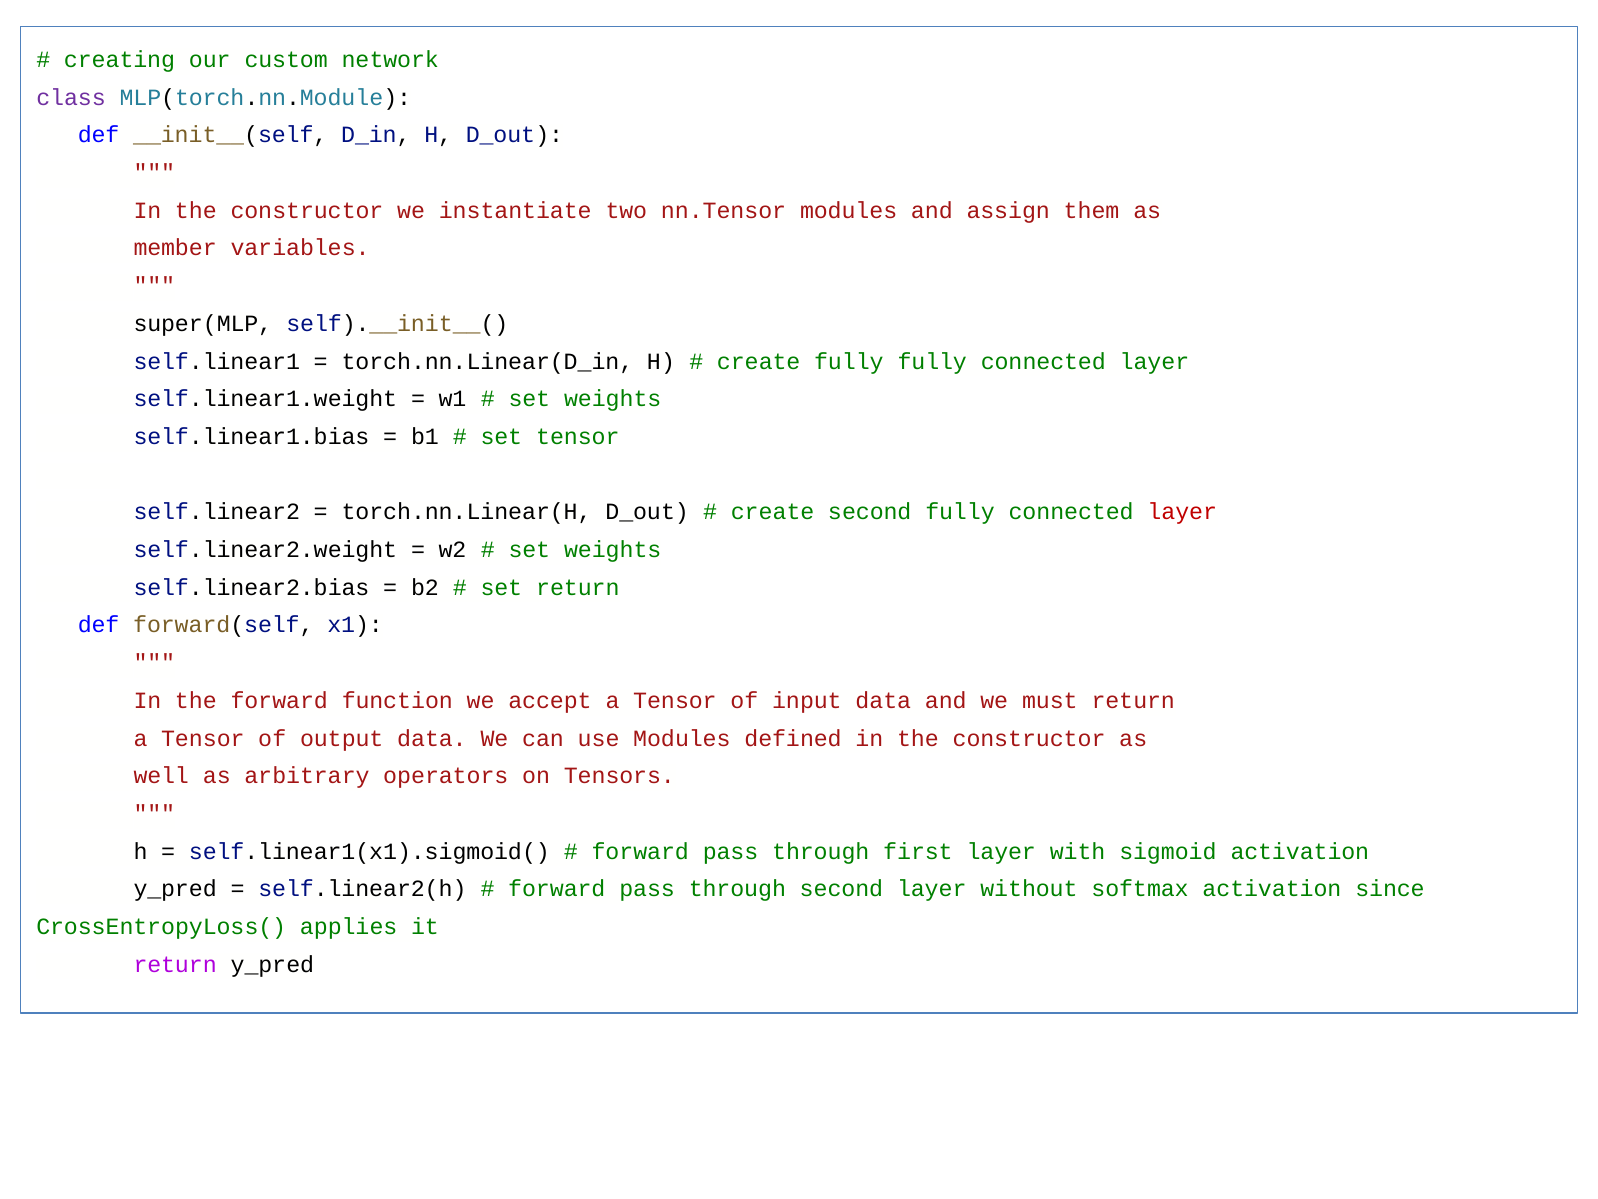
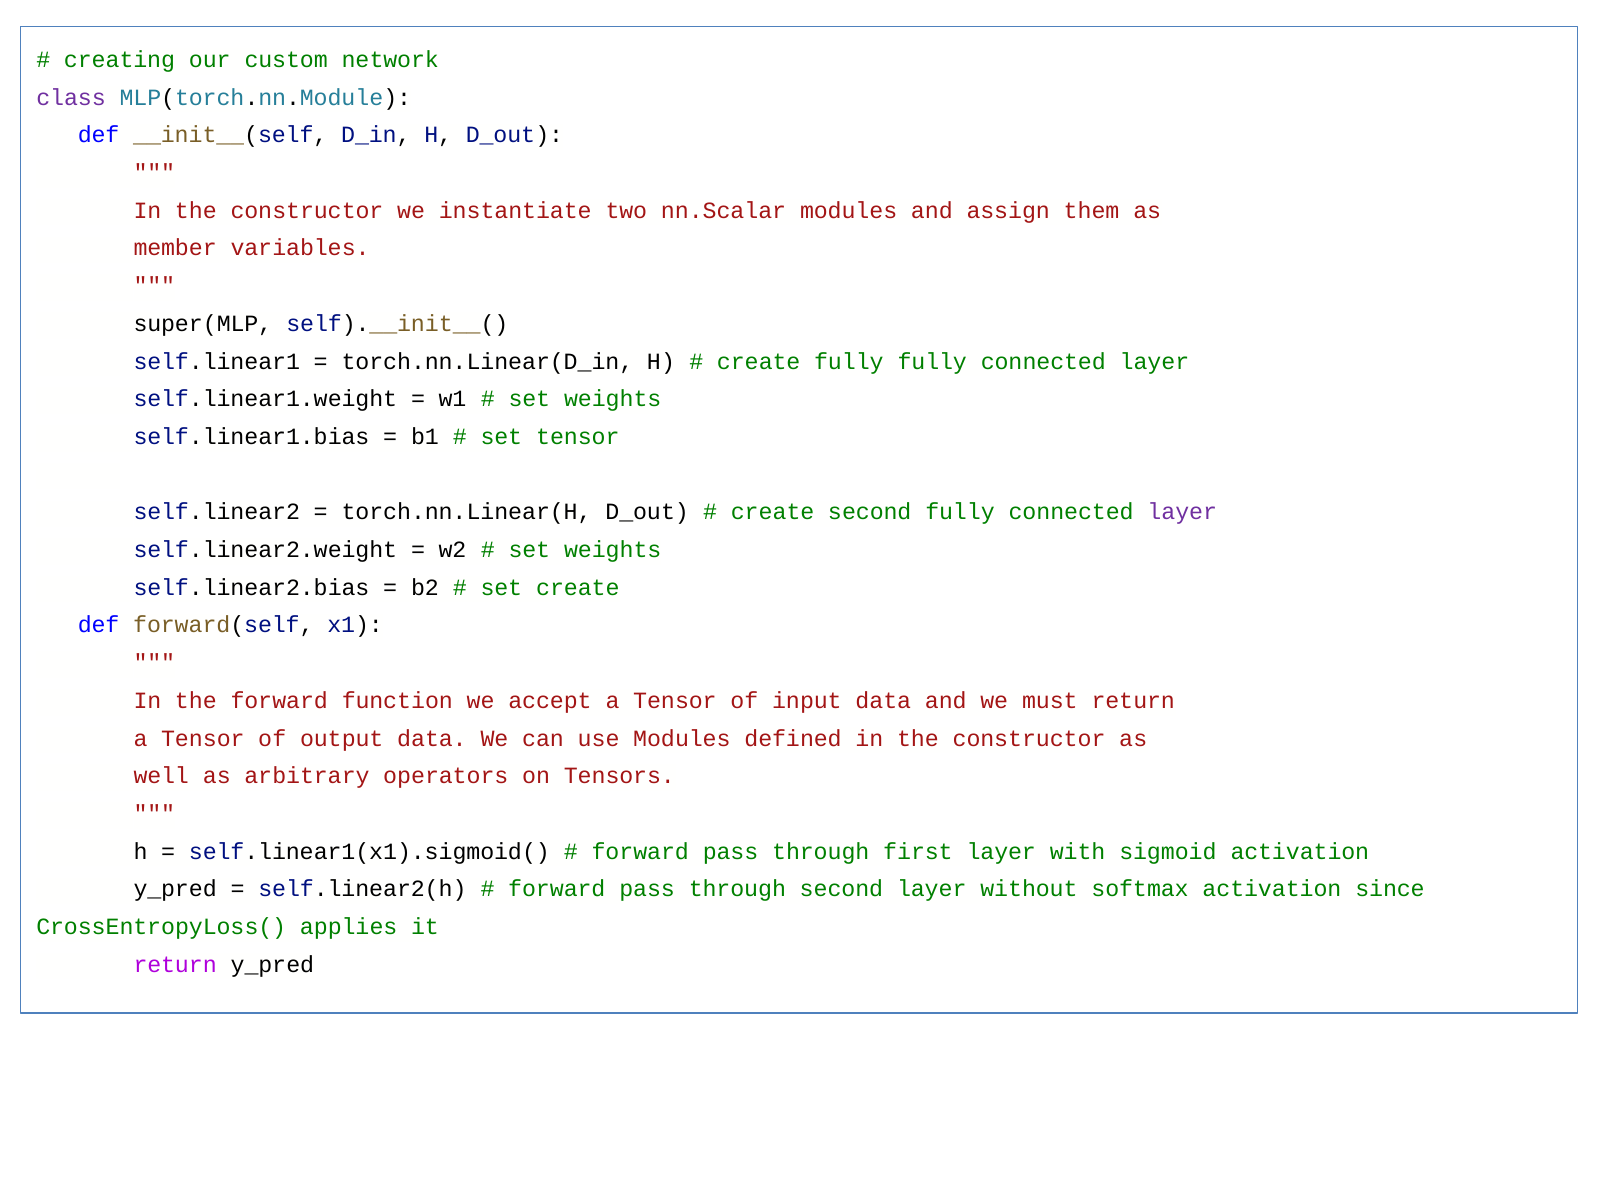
nn.Tensor: nn.Tensor -> nn.Scalar
layer at (1182, 512) colour: red -> purple
set return: return -> create
